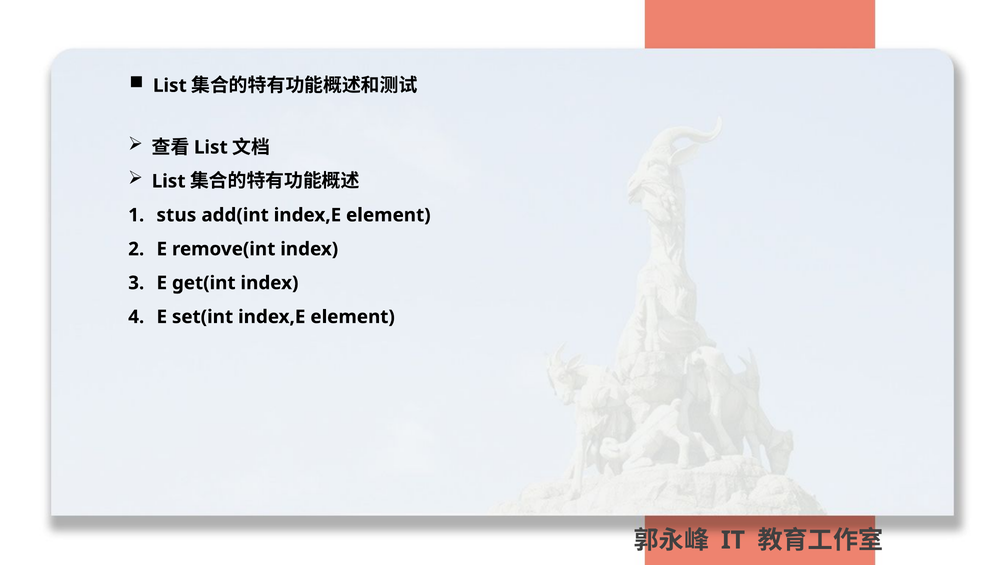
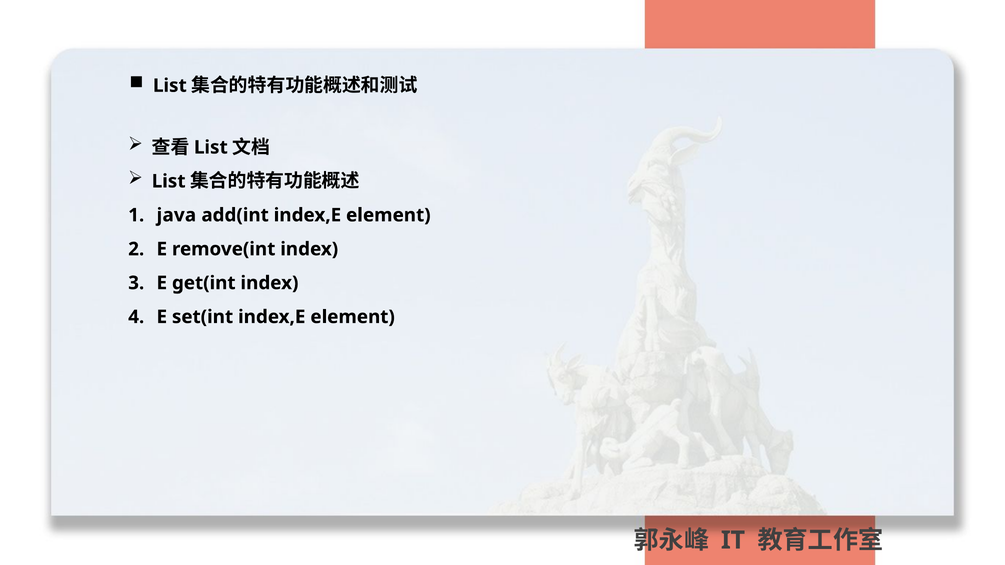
stus: stus -> java
